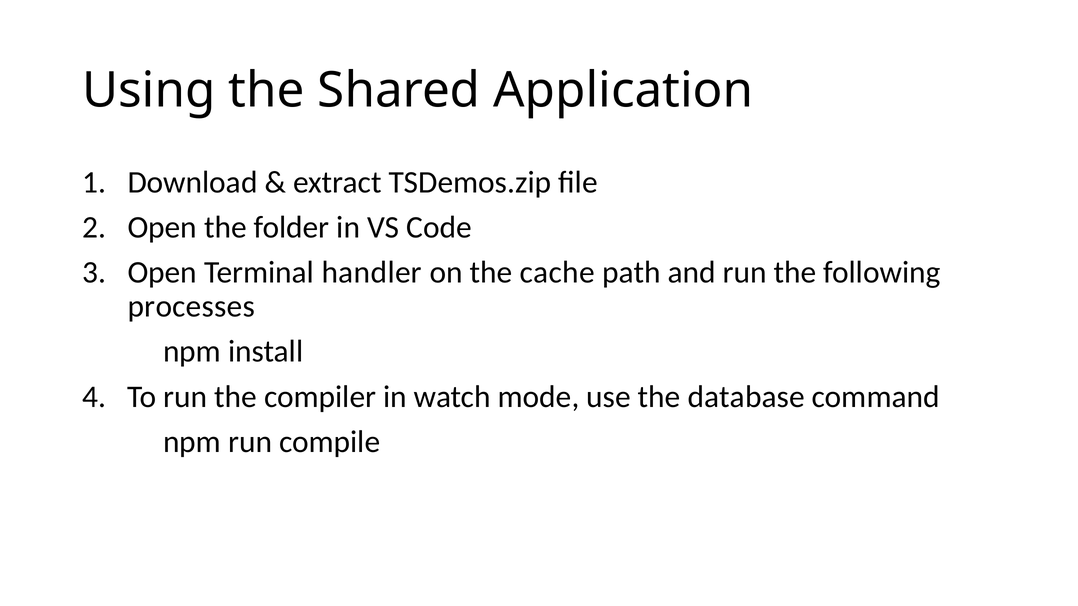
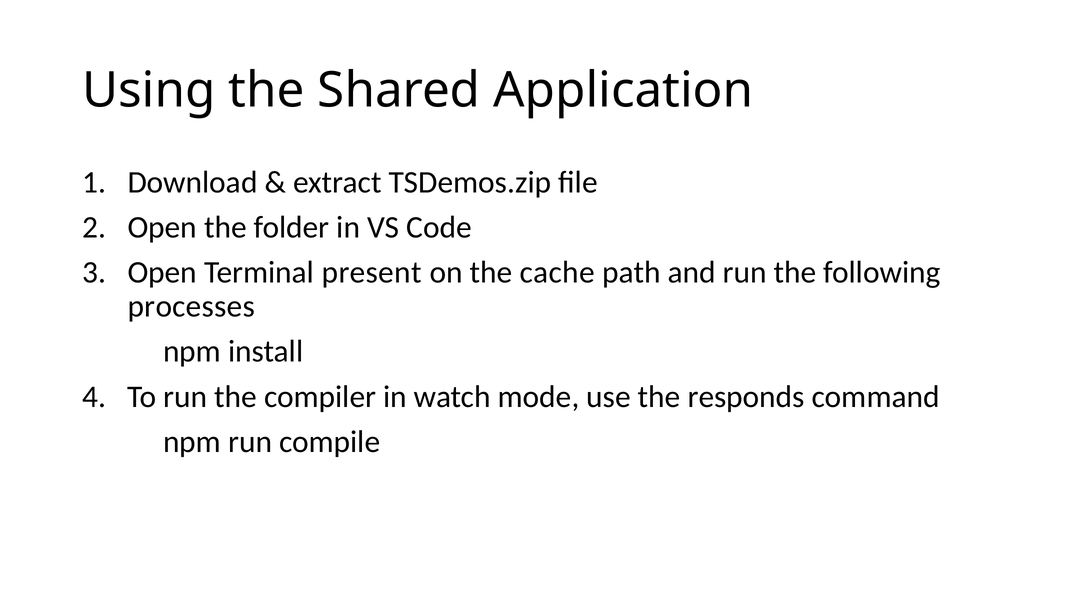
handler: handler -> present
database: database -> responds
